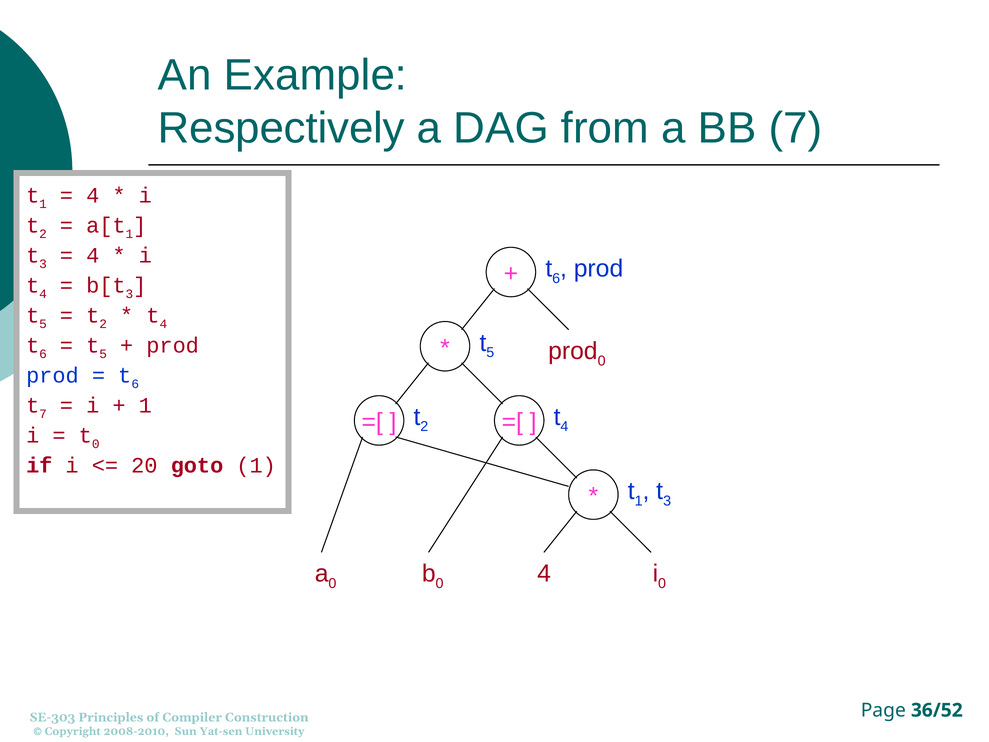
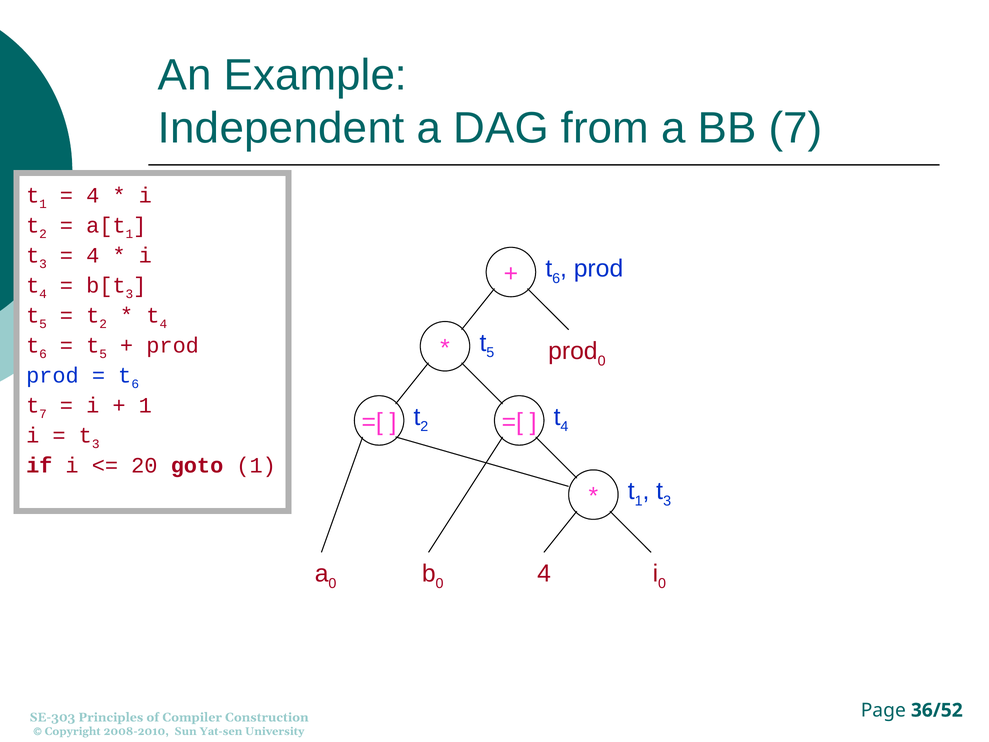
Respectively: Respectively -> Independent
0 at (96, 444): 0 -> 3
